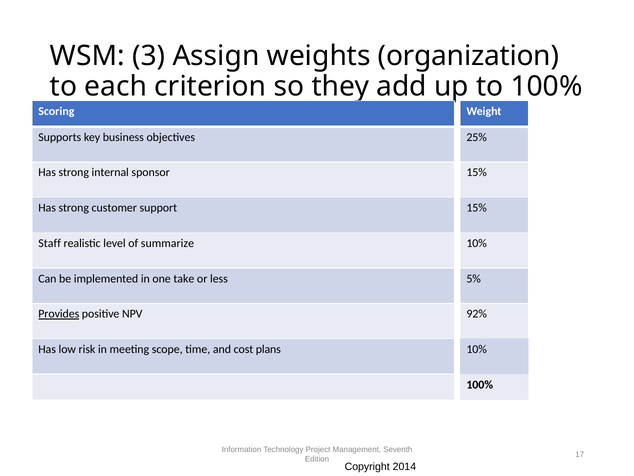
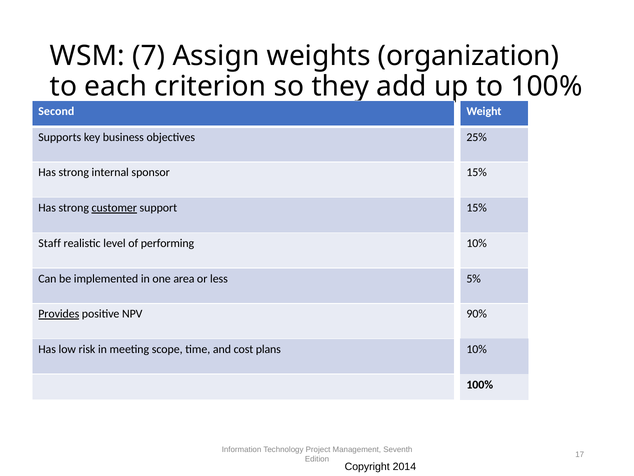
3: 3 -> 7
Scoring: Scoring -> Second
customer underline: none -> present
summarize: summarize -> performing
take: take -> area
92%: 92% -> 90%
